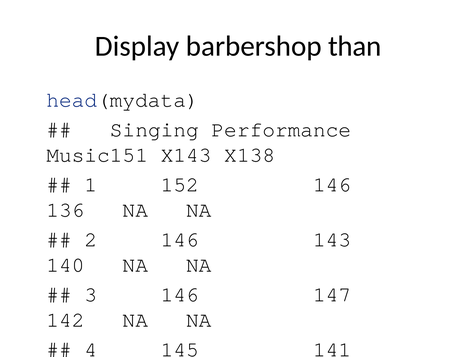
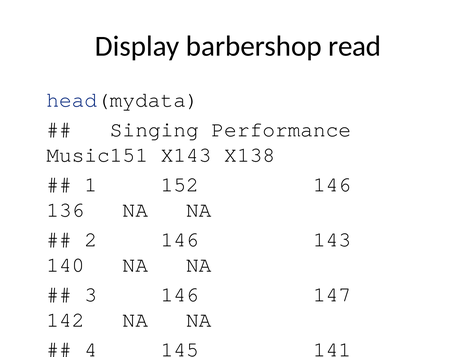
than: than -> read
